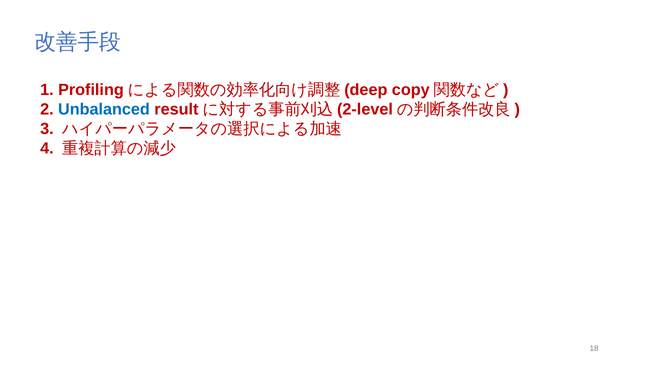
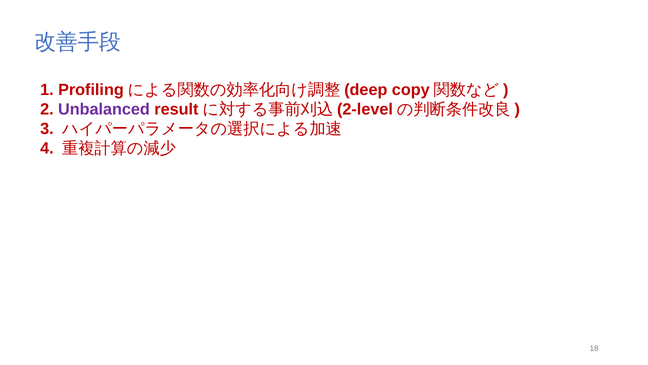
Unbalanced colour: blue -> purple
